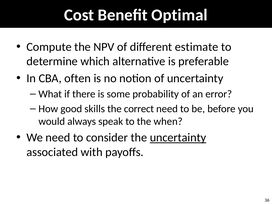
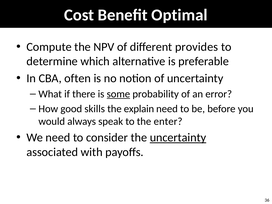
estimate: estimate -> provides
some underline: none -> present
correct: correct -> explain
when: when -> enter
